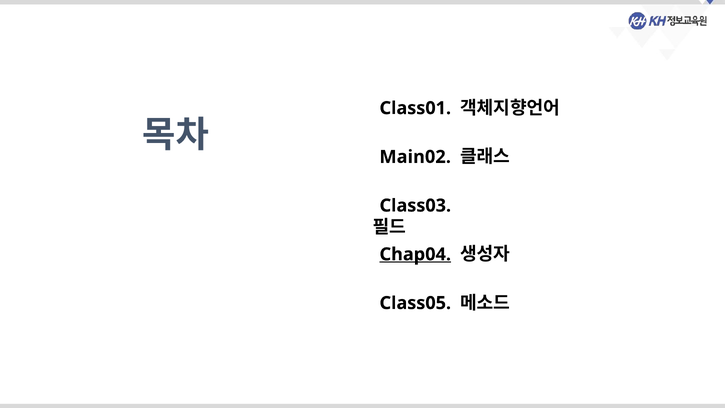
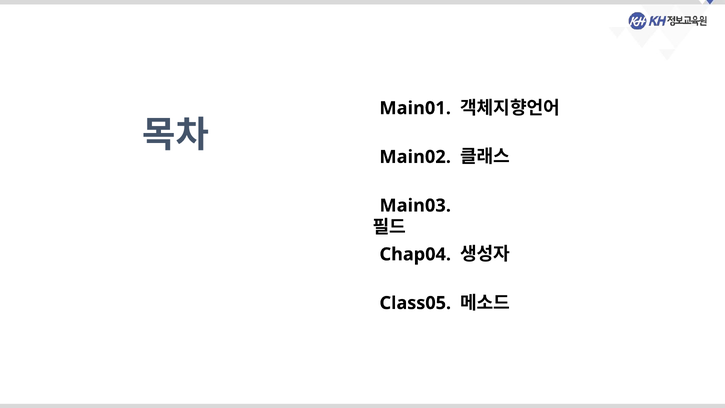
Class01: Class01 -> Main01
Class03: Class03 -> Main03
Chap04 underline: present -> none
